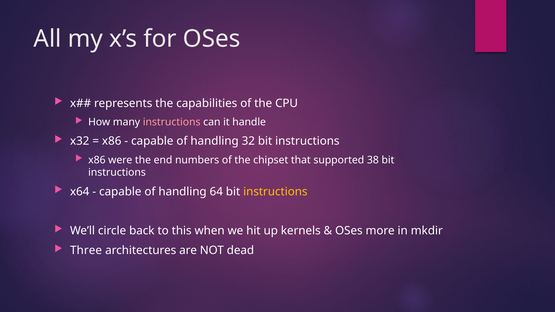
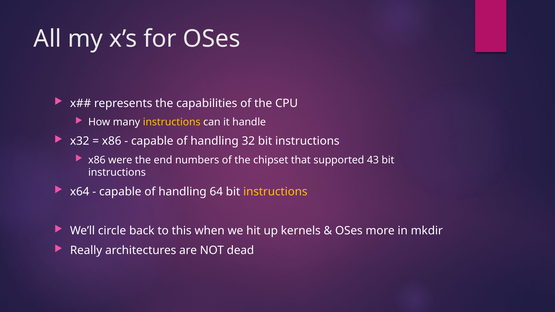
instructions at (172, 122) colour: pink -> yellow
38: 38 -> 43
Three: Three -> Really
